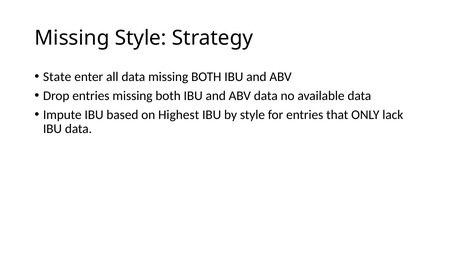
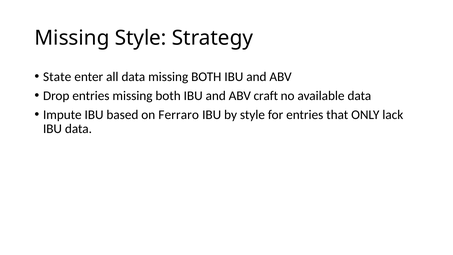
ABV data: data -> craft
Highest: Highest -> Ferraro
